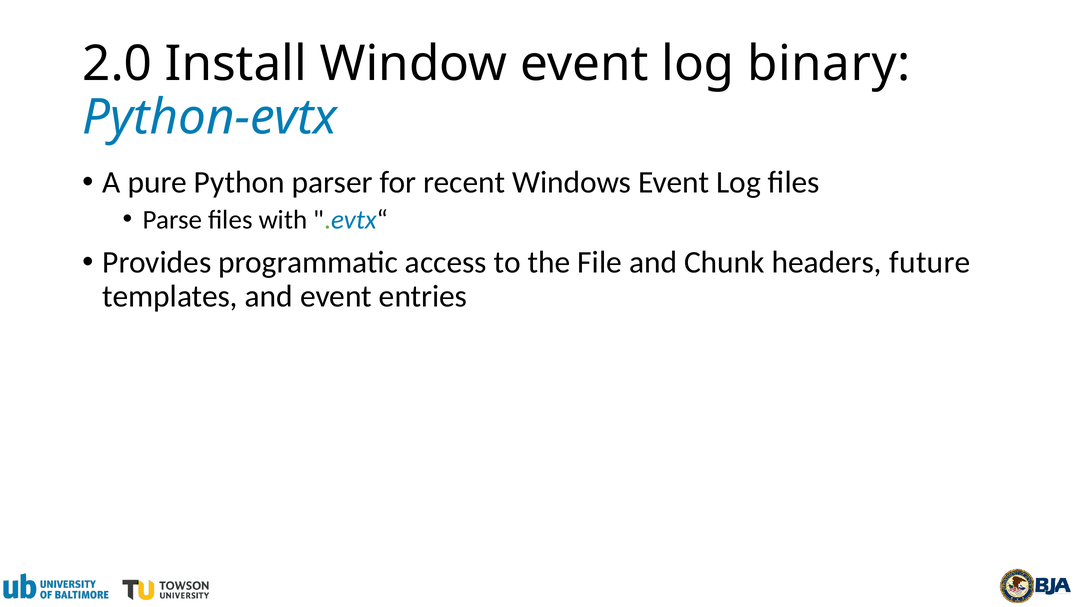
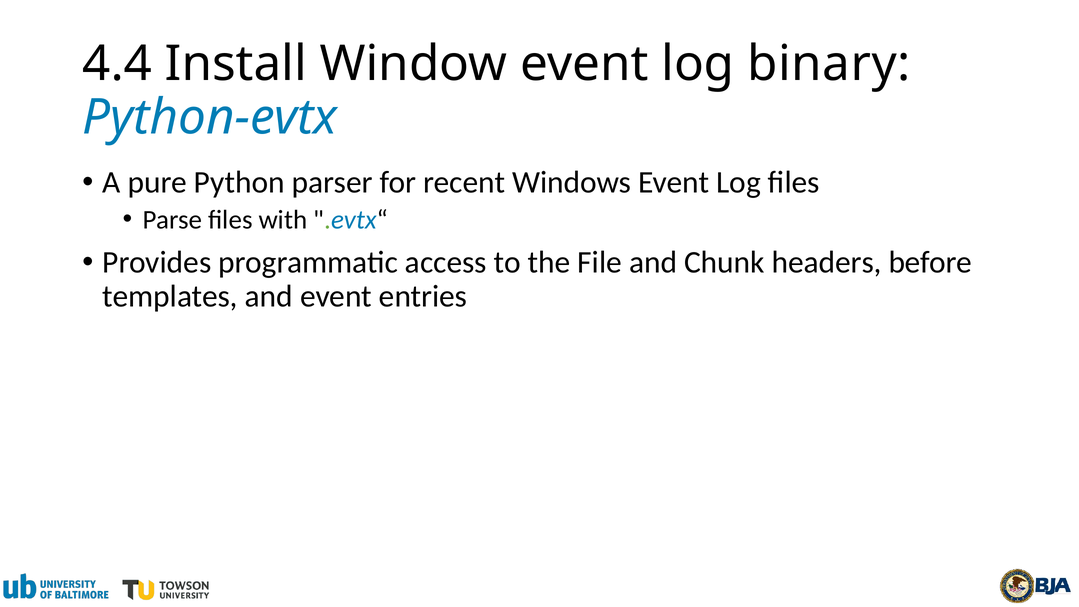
2.0: 2.0 -> 4.4
future: future -> before
